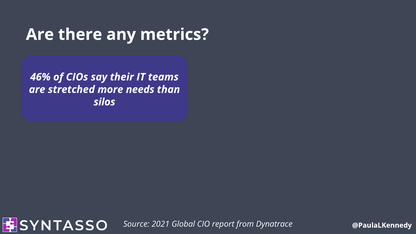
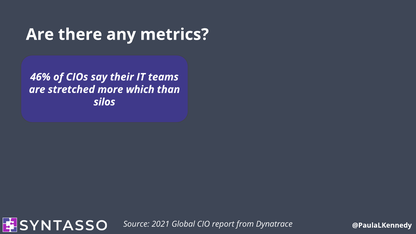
needs: needs -> which
